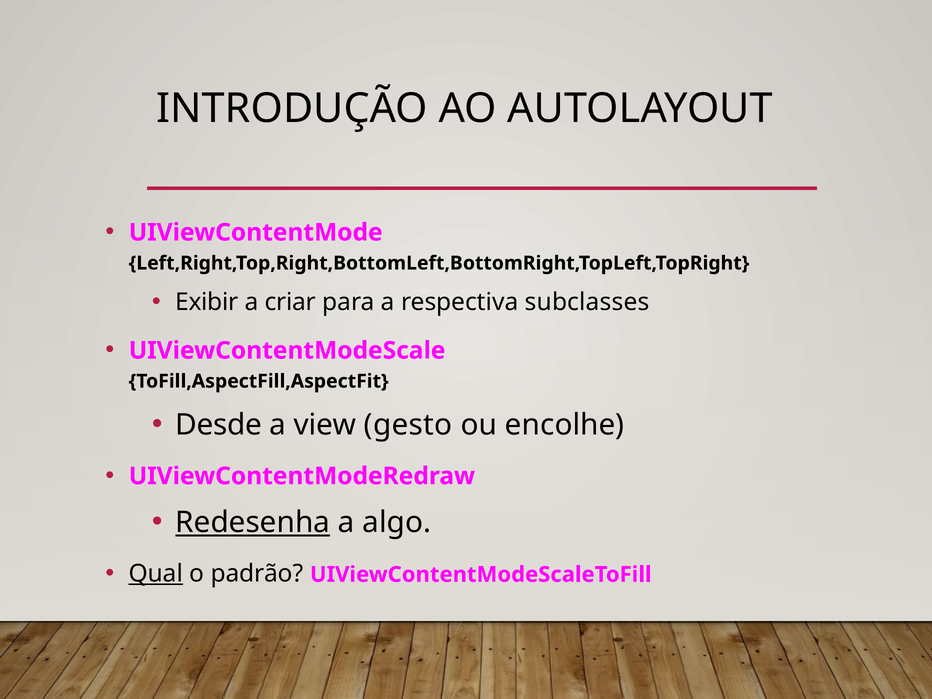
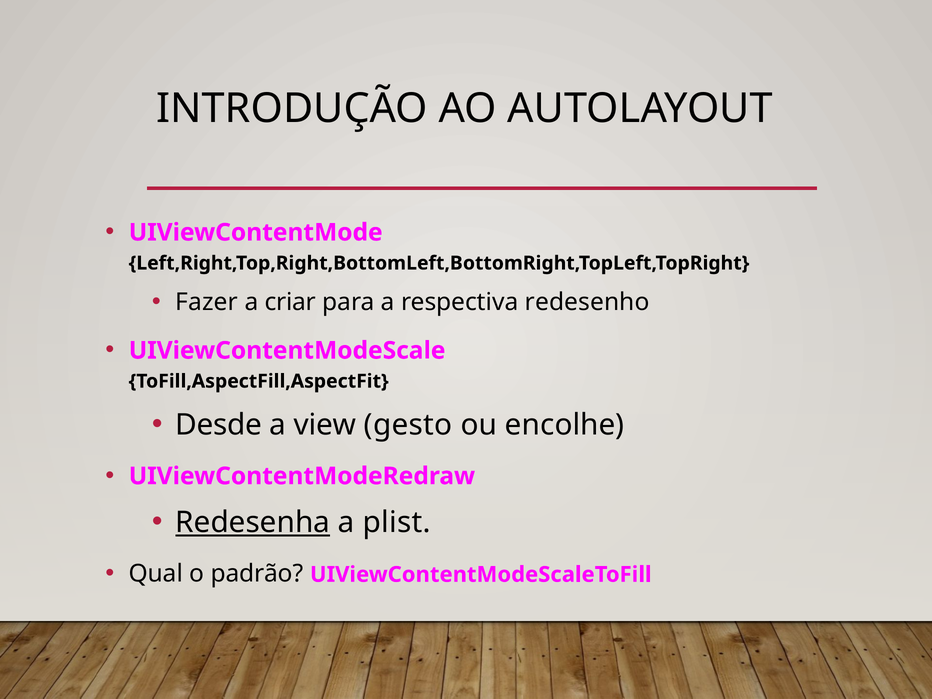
Exibir: Exibir -> Fazer
subclasses: subclasses -> redesenho
algo: algo -> plist
Qual underline: present -> none
